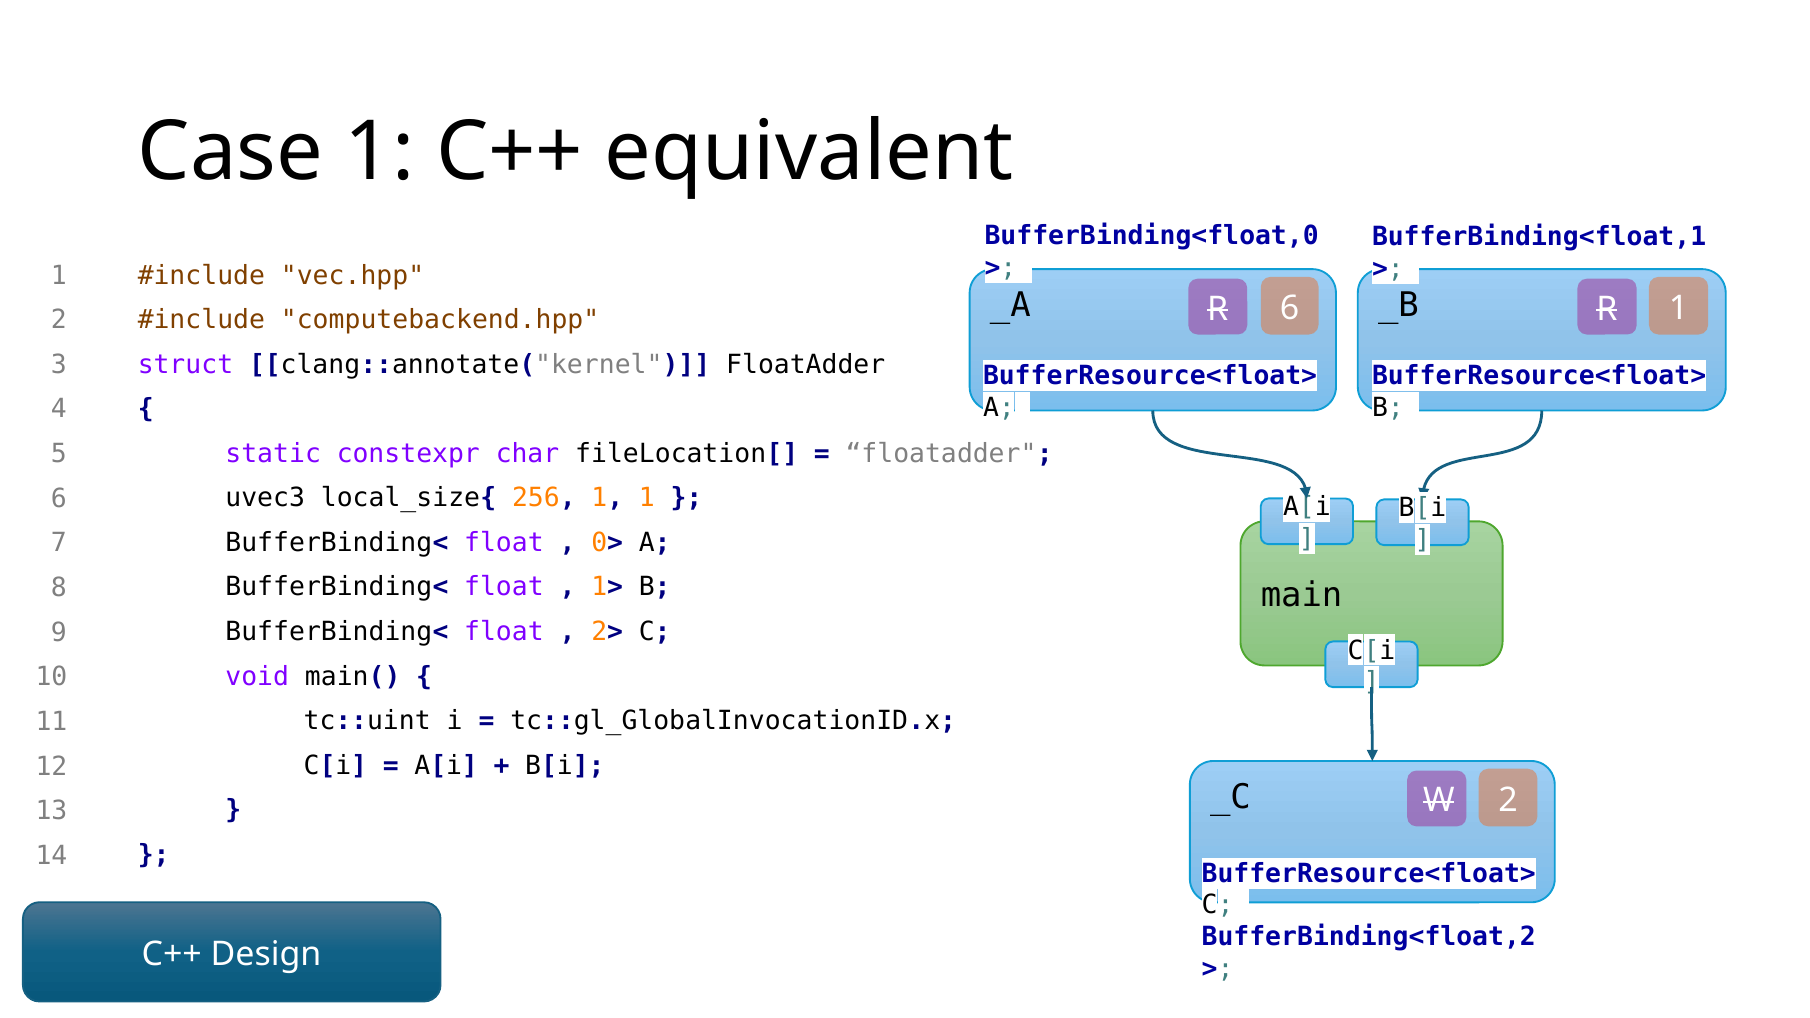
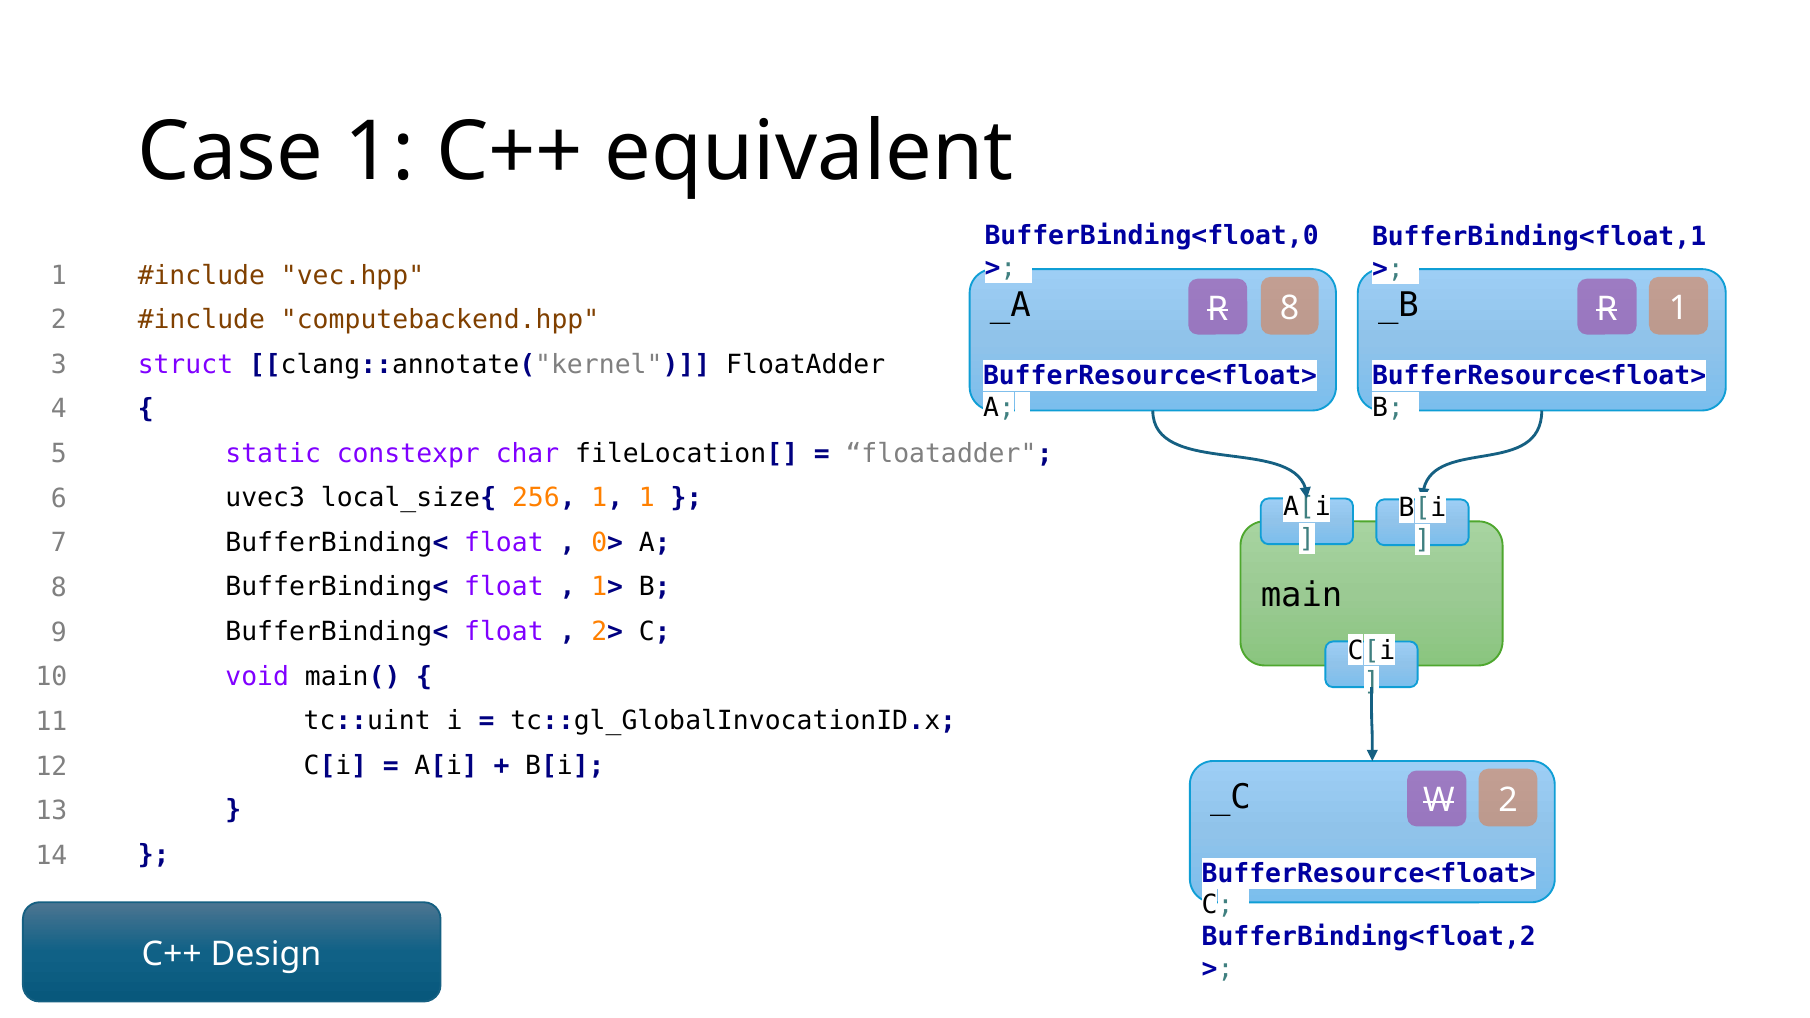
_A 6: 6 -> 8
